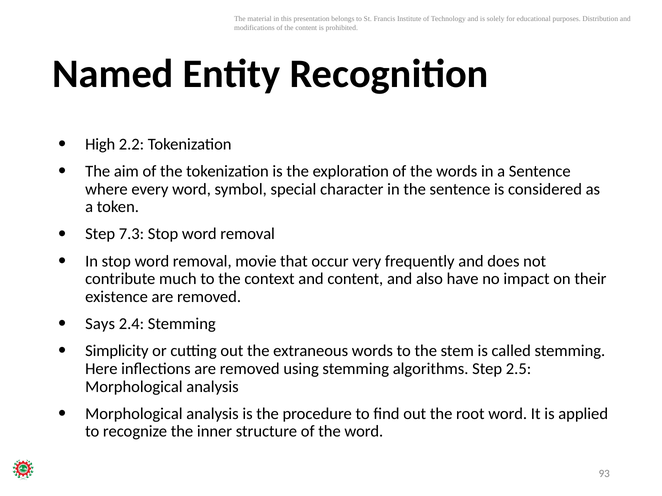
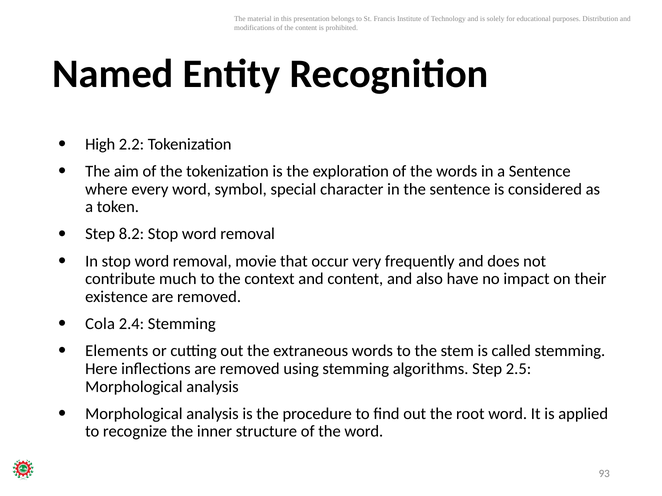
7.3: 7.3 -> 8.2
Says: Says -> Cola
Simplicity: Simplicity -> Elements
